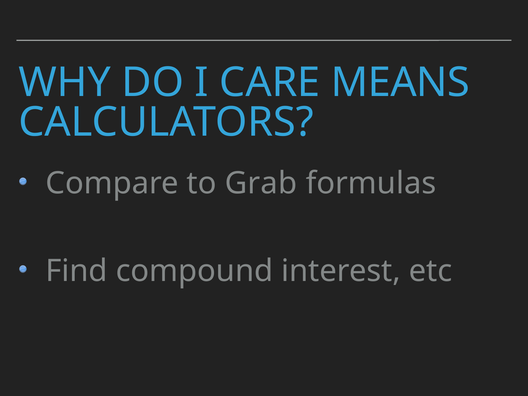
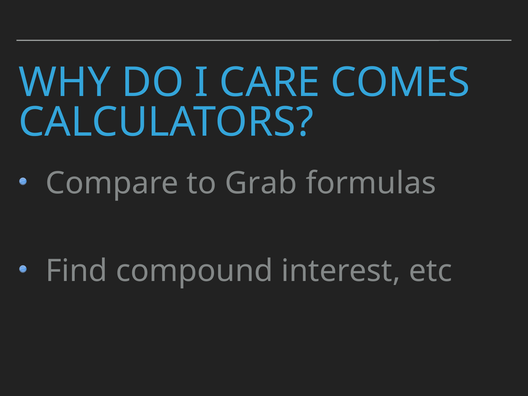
MEANS: MEANS -> COMES
